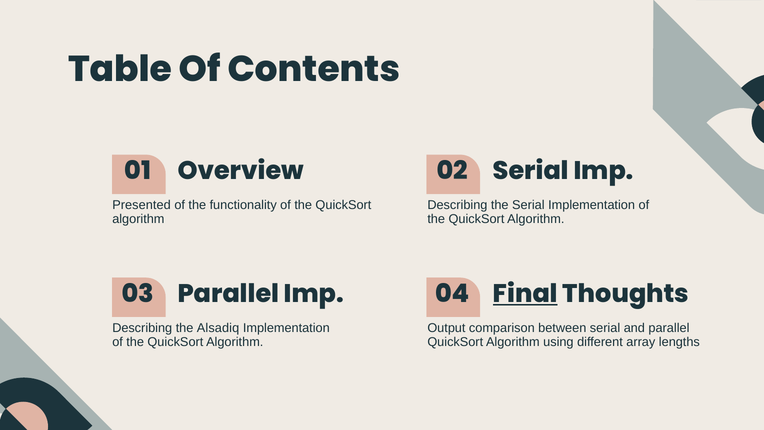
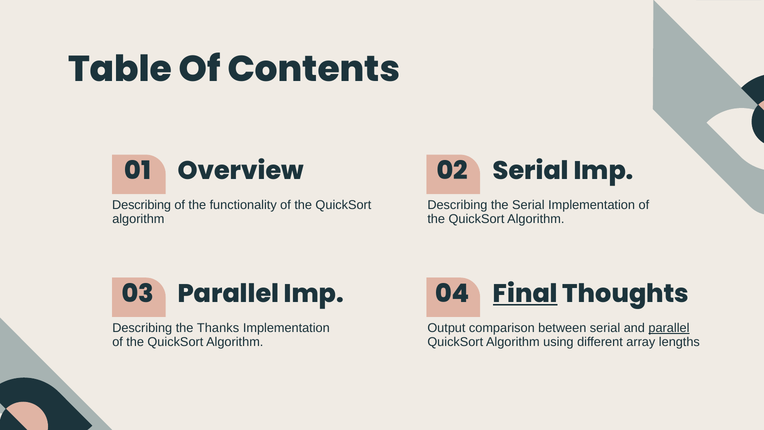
Presented at (141, 205): Presented -> Describing
Alsadiq: Alsadiq -> Thanks
parallel at (669, 328) underline: none -> present
